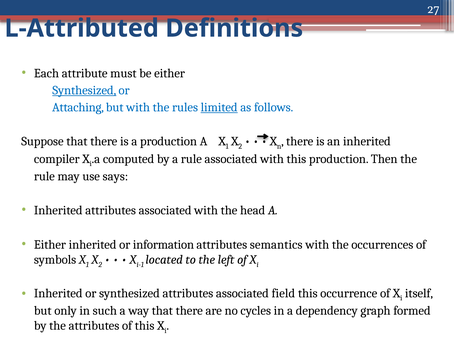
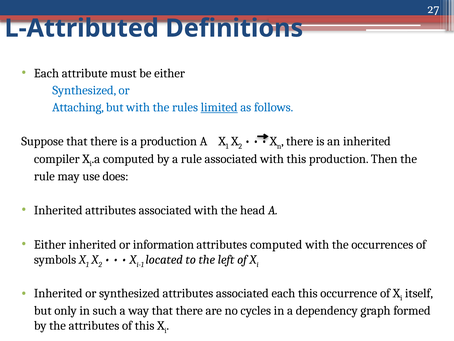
Synthesized at (84, 90) underline: present -> none
says: says -> does
attributes semantics: semantics -> computed
associated field: field -> each
